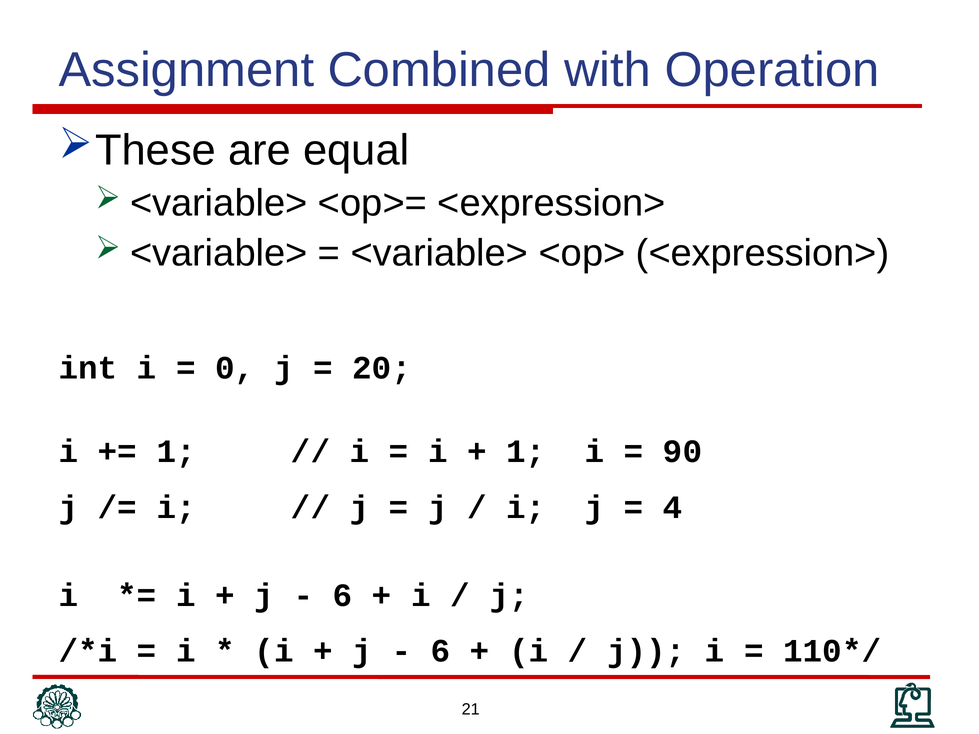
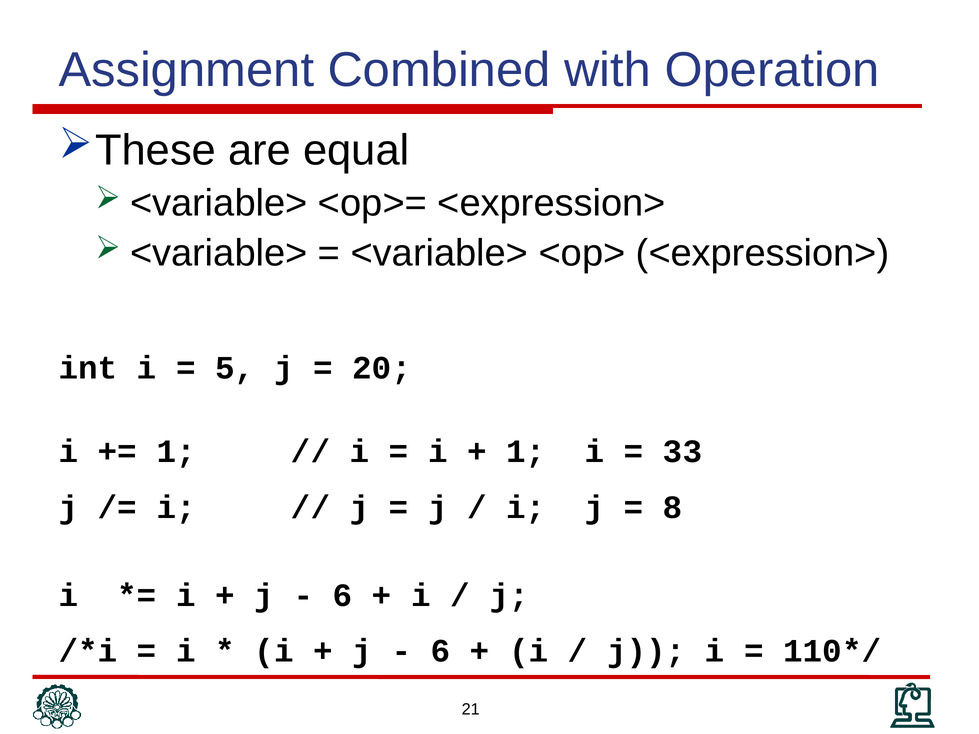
0: 0 -> 5
90: 90 -> 33
4: 4 -> 8
